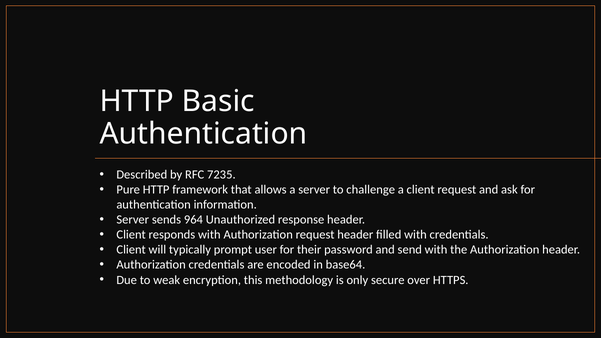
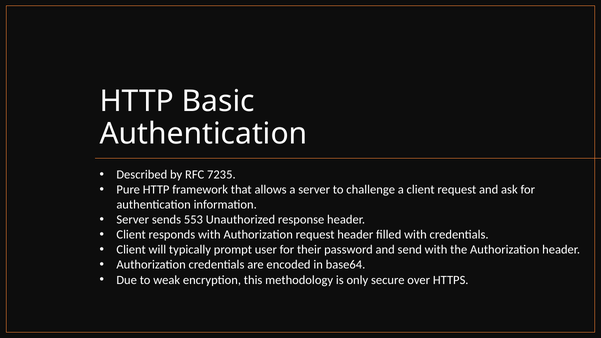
964: 964 -> 553
